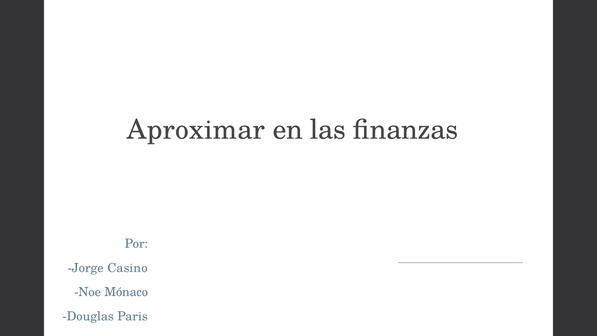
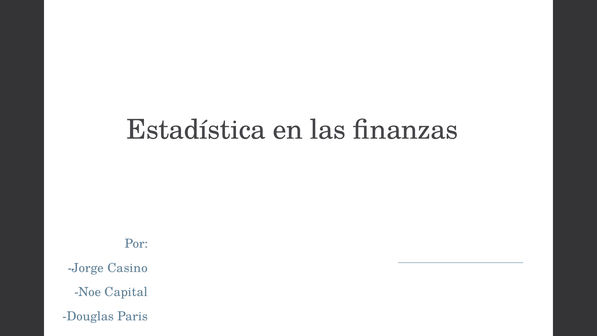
Aproximar: Aproximar -> Estadística
Mónaco: Mónaco -> Capital
